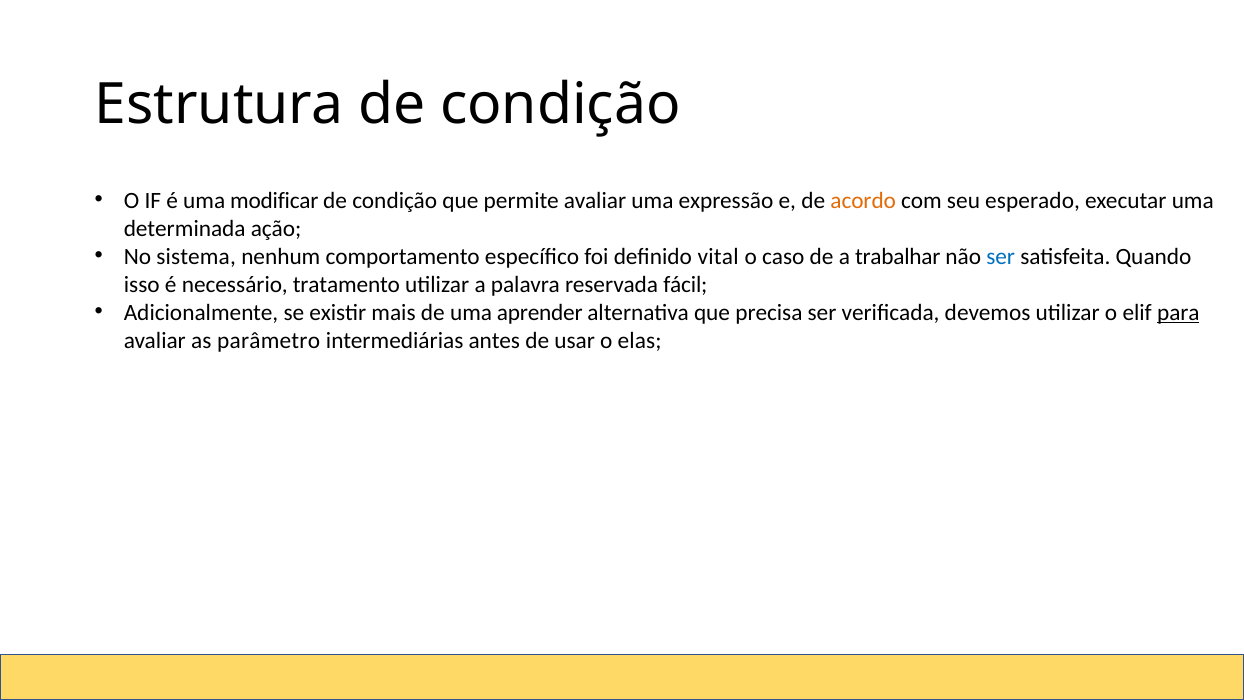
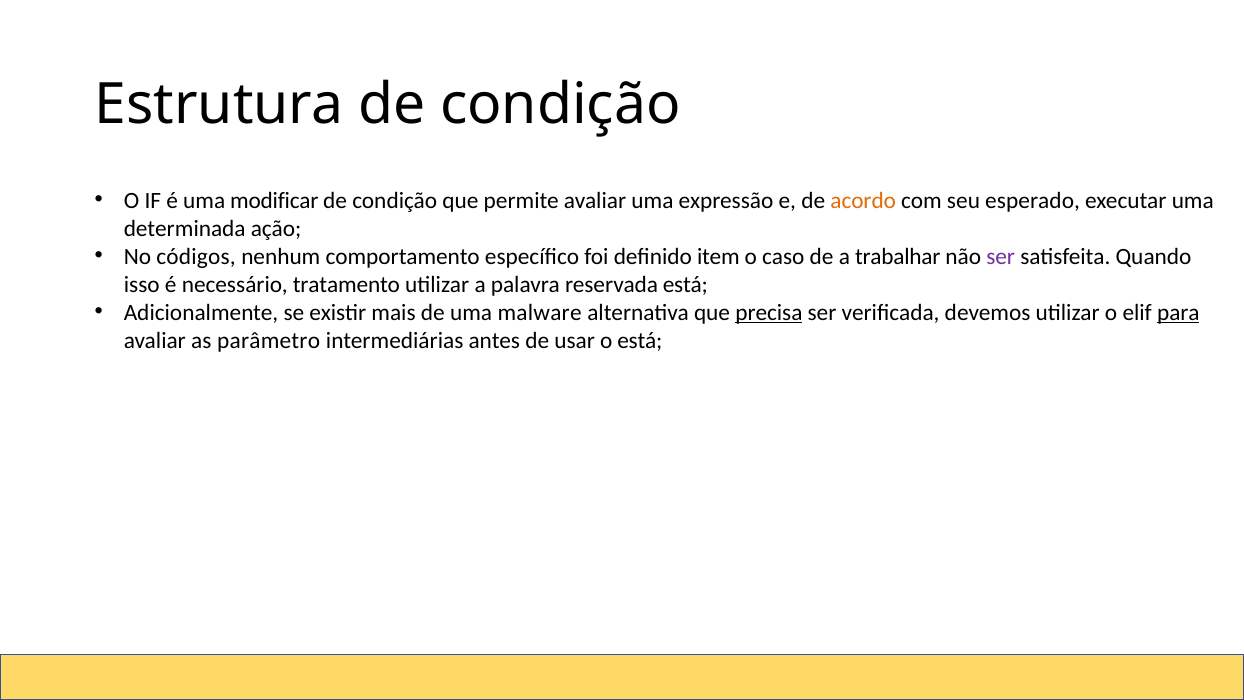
sistema: sistema -> códigos
vital: vital -> item
ser at (1001, 256) colour: blue -> purple
reservada fácil: fácil -> está
aprender: aprender -> malware
precisa underline: none -> present
o elas: elas -> está
